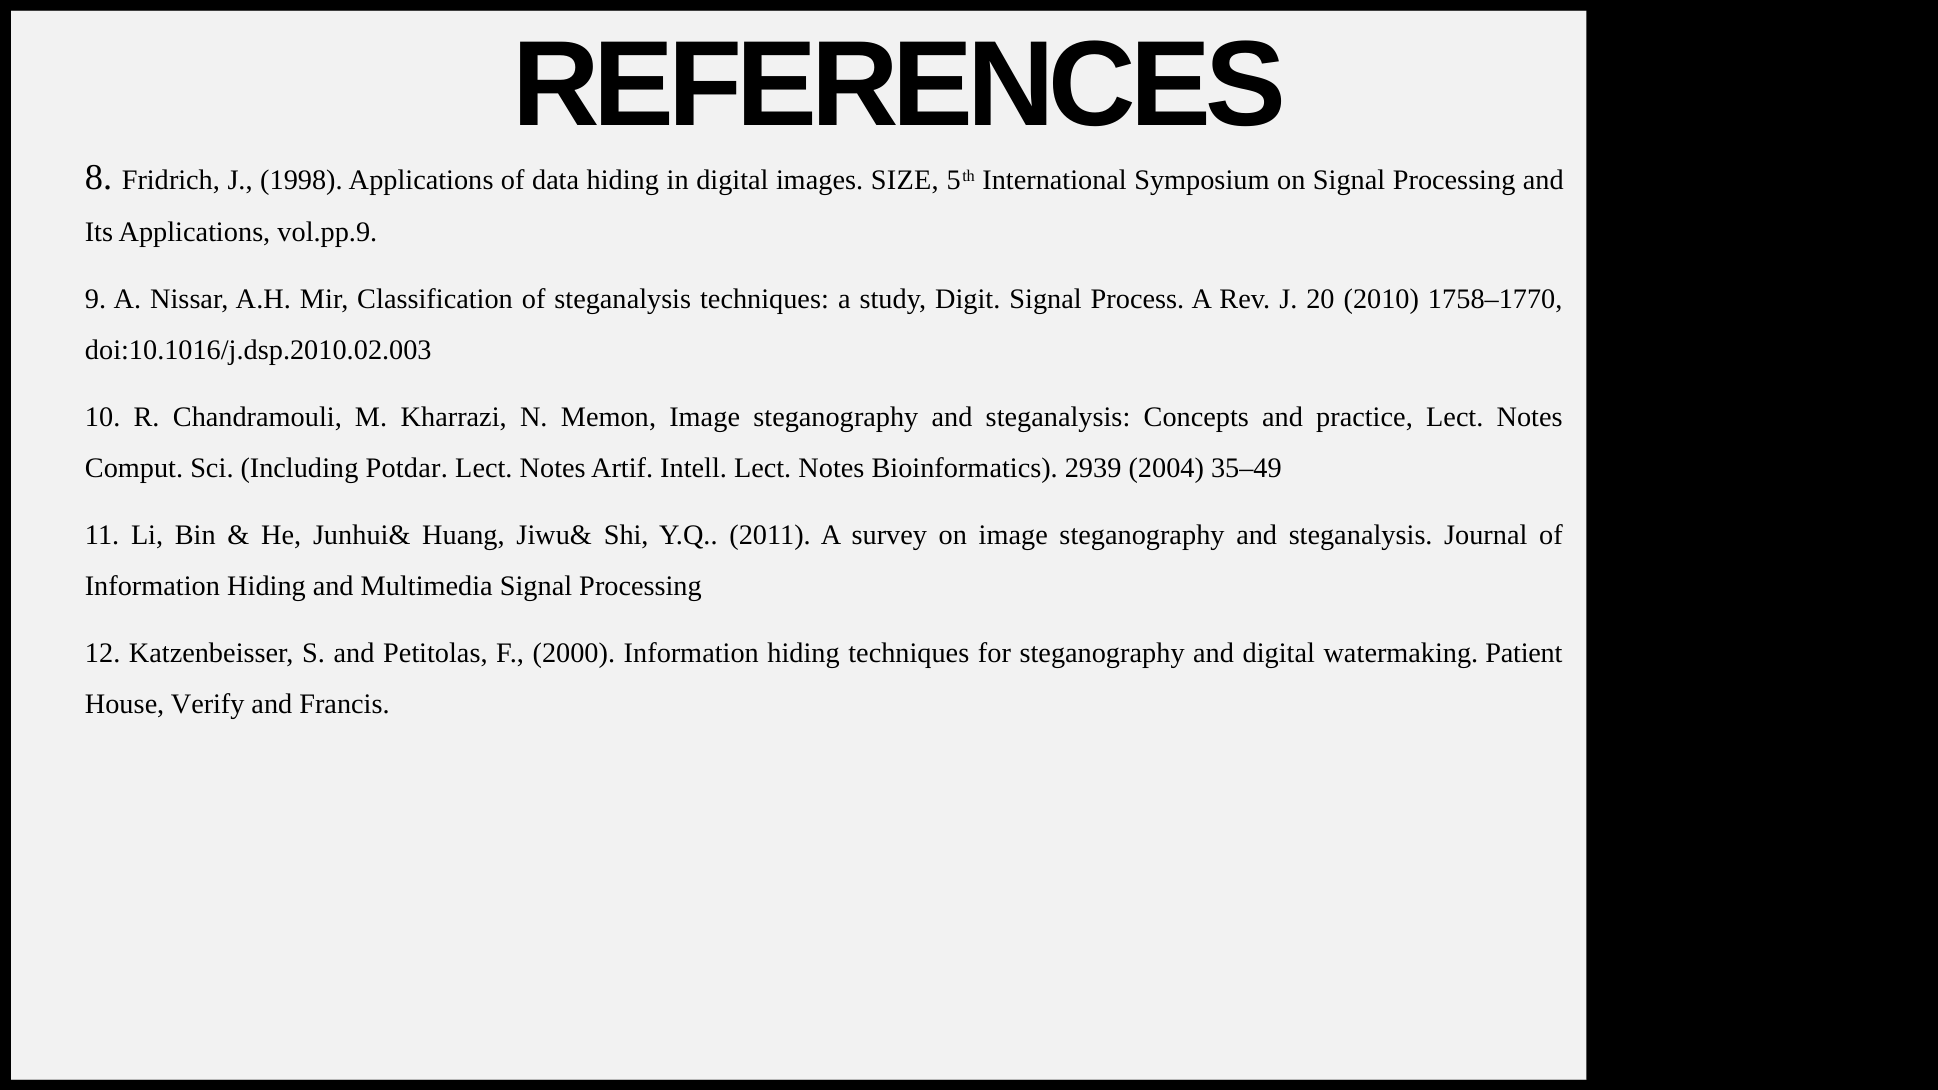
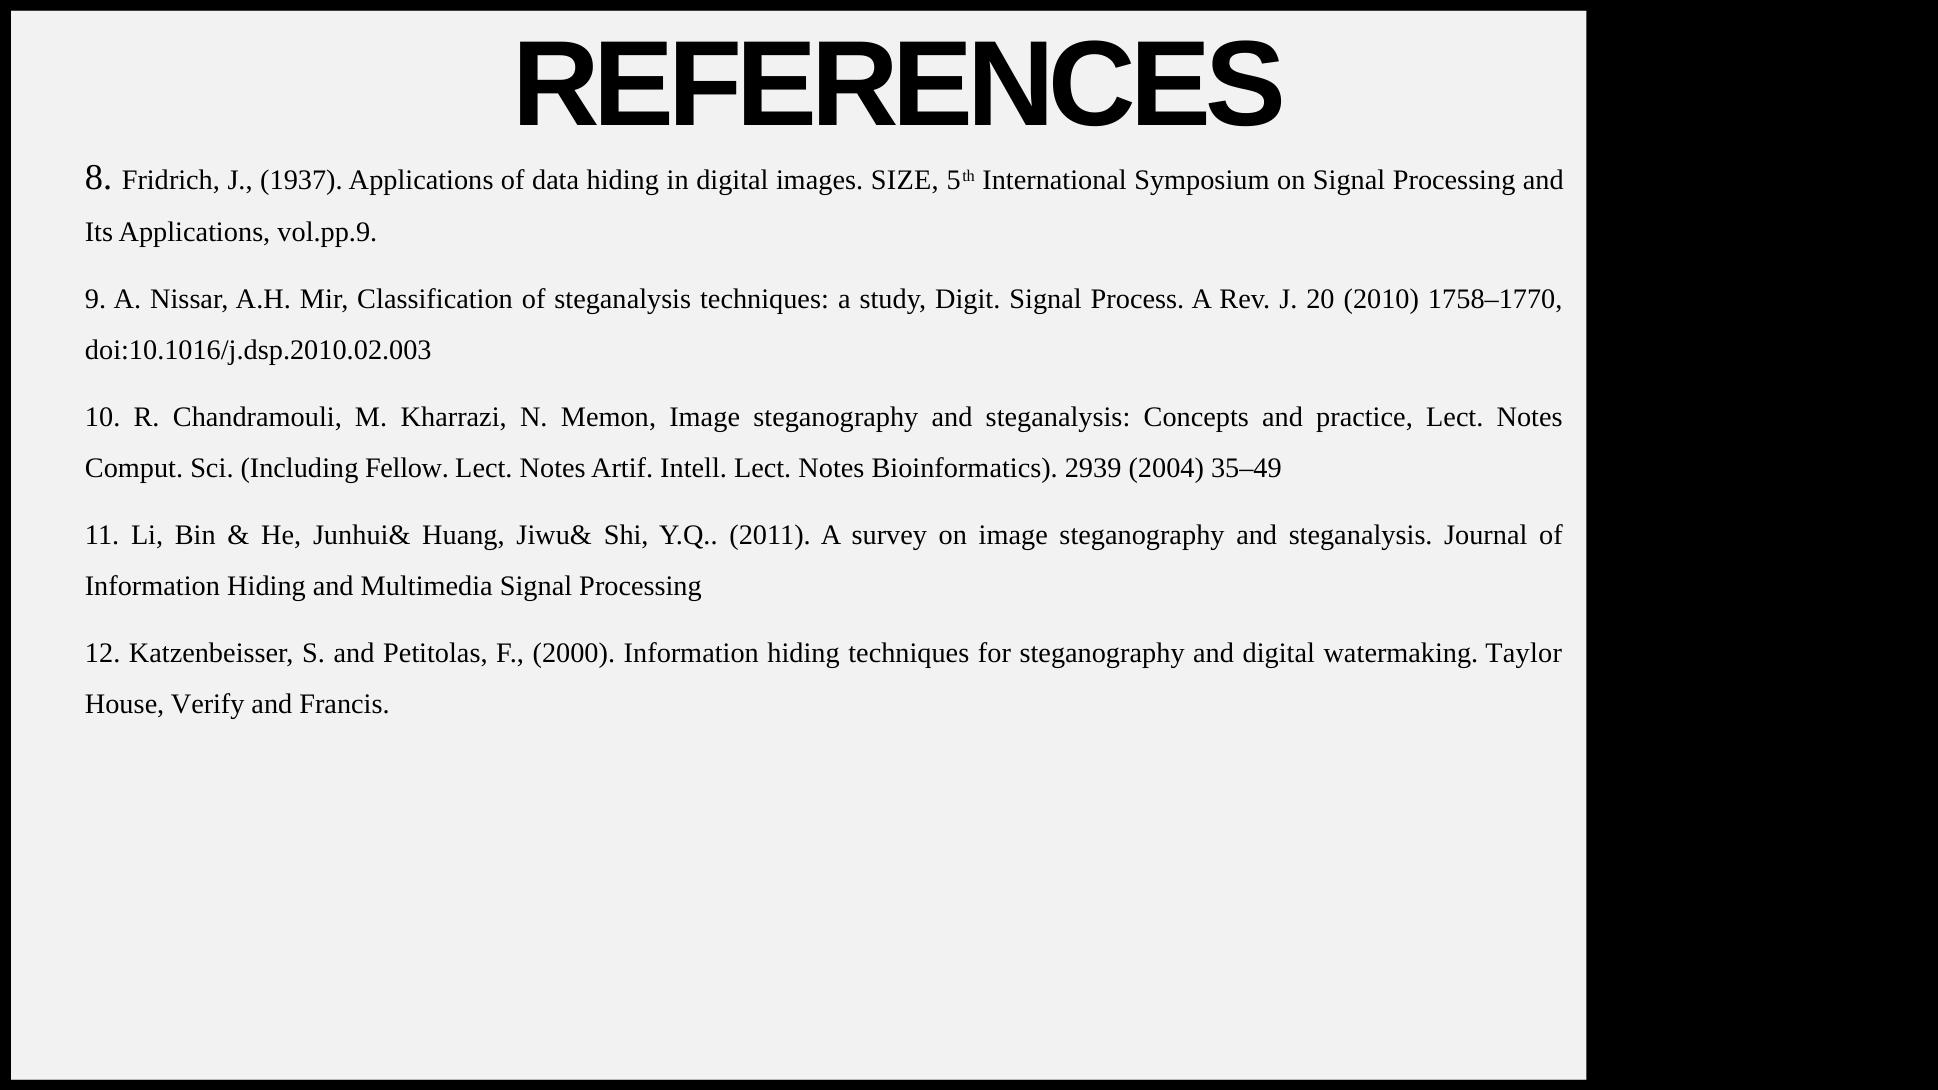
1998: 1998 -> 1937
Potdar: Potdar -> Fellow
Patient: Patient -> Taylor
